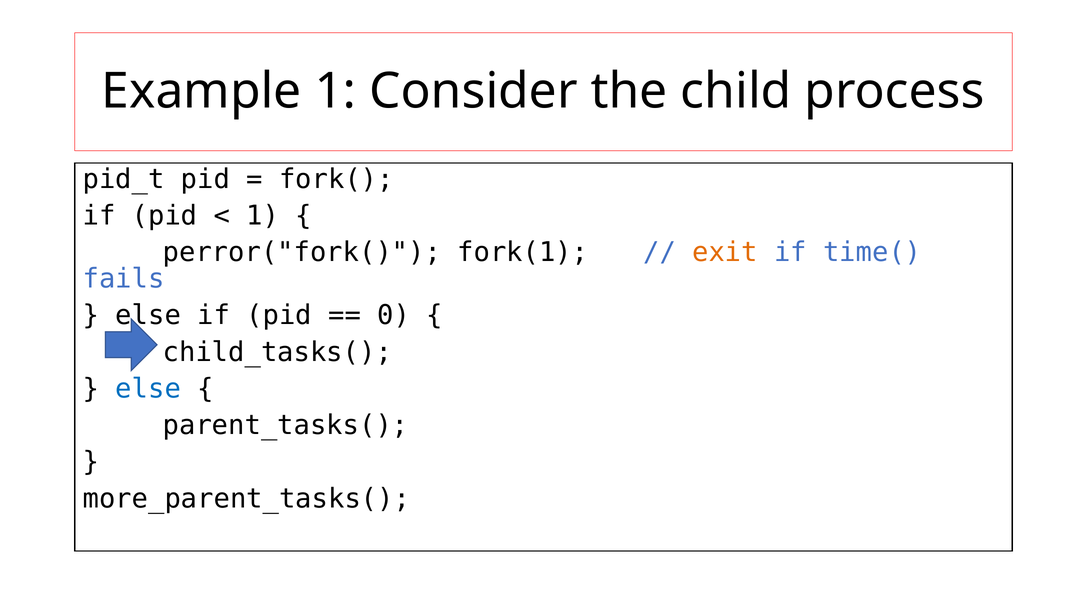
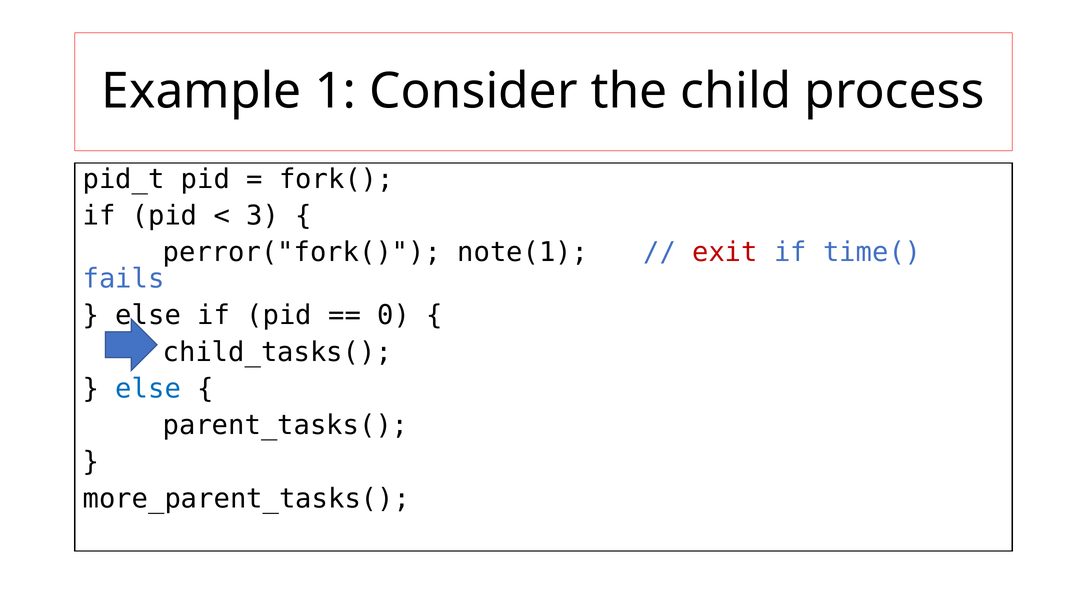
1 at (263, 216): 1 -> 3
fork(1: fork(1 -> note(1
exit colour: orange -> red
